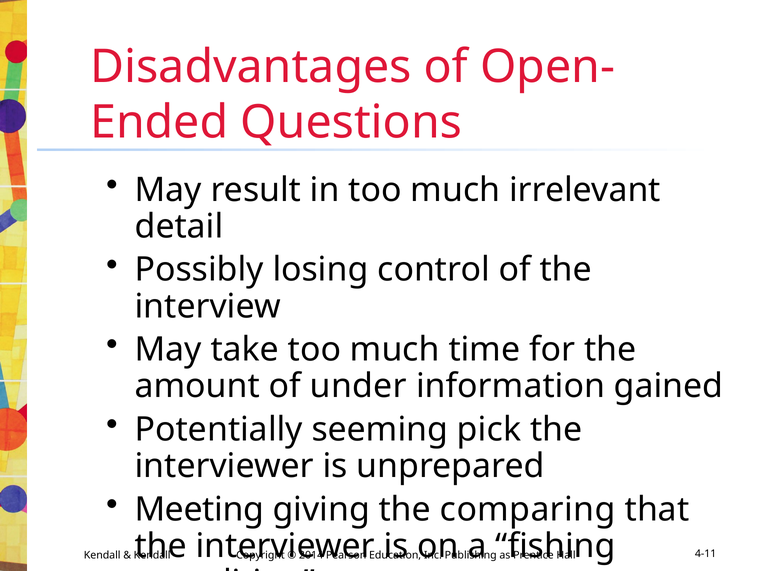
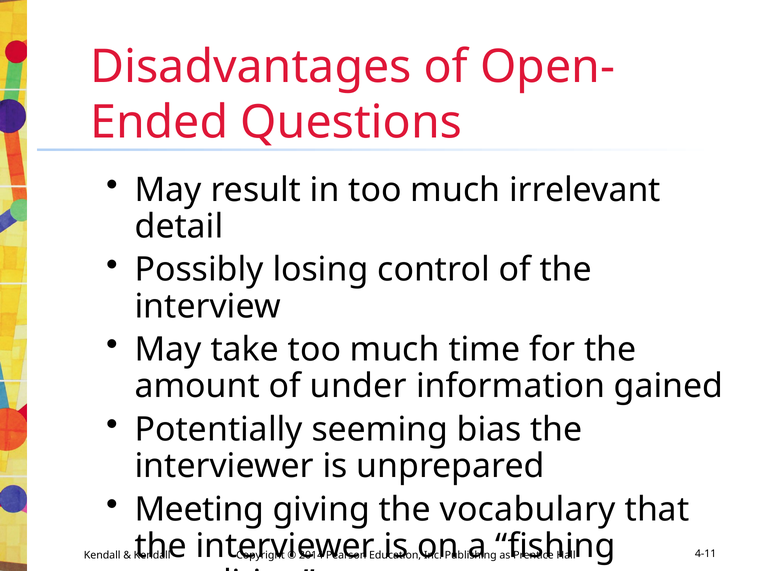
pick: pick -> bias
comparing: comparing -> vocabulary
